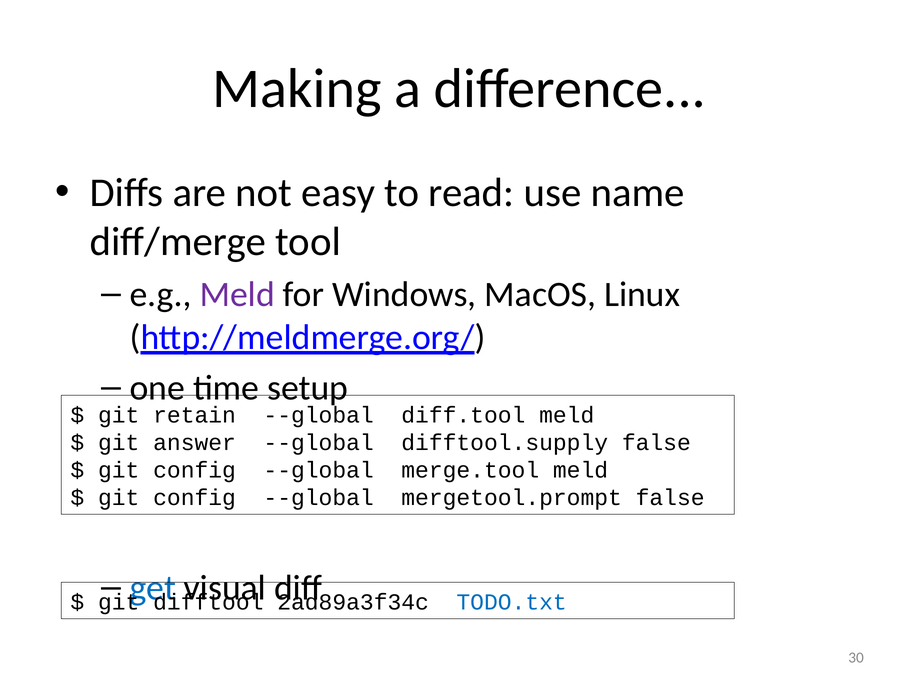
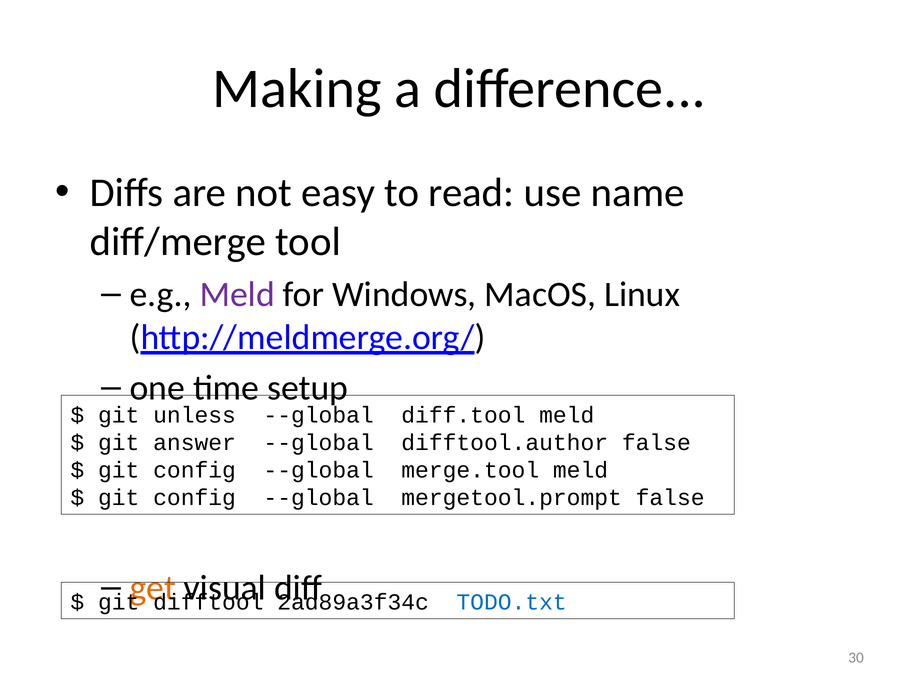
retain: retain -> unless
difftool.supply: difftool.supply -> difftool.author
get colour: blue -> orange
